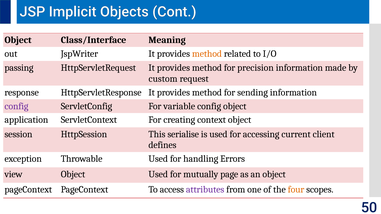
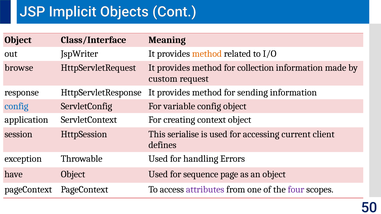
passing: passing -> browse
precision: precision -> collection
config at (16, 106) colour: purple -> blue
view: view -> have
mutually: mutually -> sequence
four colour: orange -> purple
